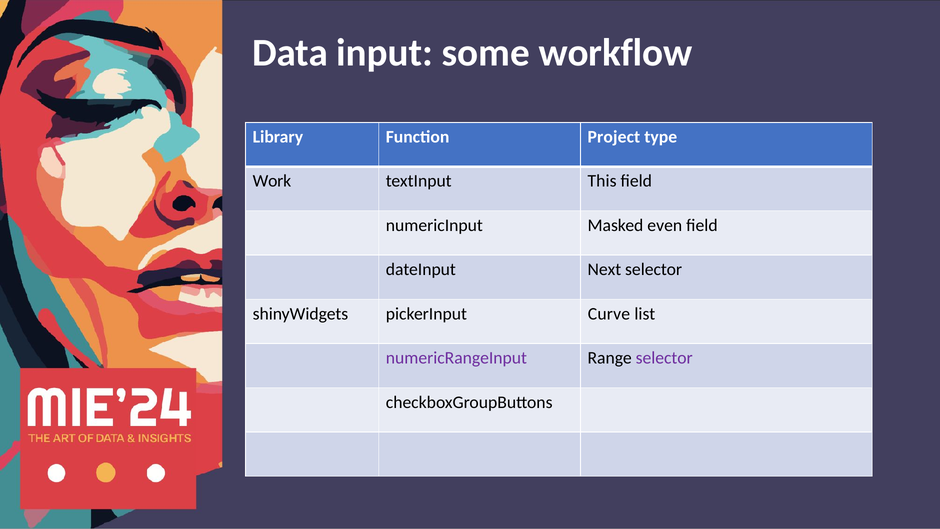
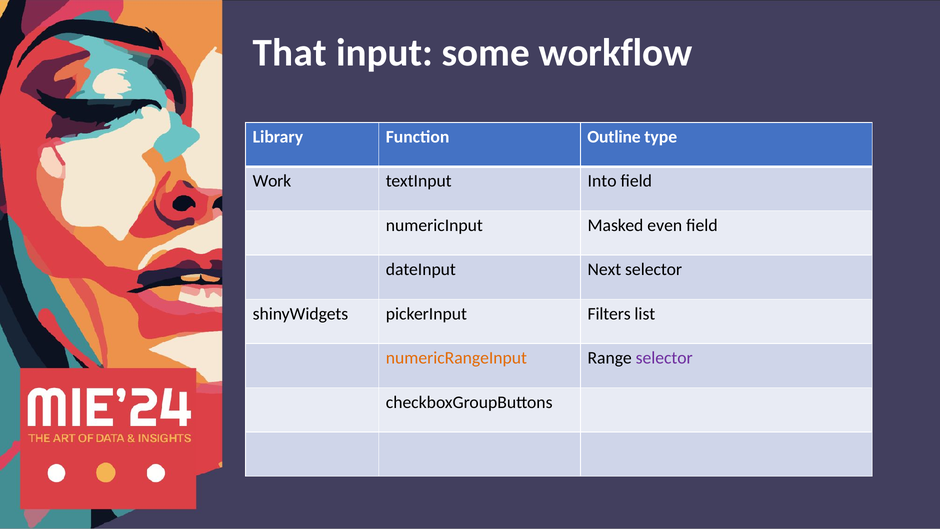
Data: Data -> That
Project: Project -> Outline
This: This -> Into
Curve: Curve -> Filters
numericRangeInput colour: purple -> orange
